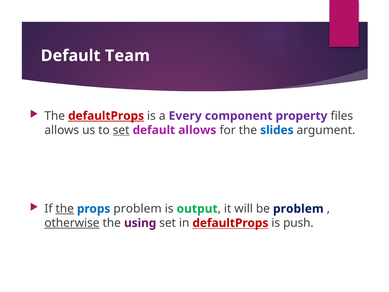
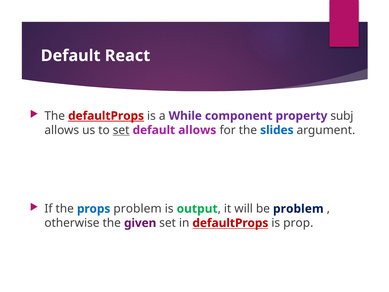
Team: Team -> React
Every: Every -> While
files: files -> subj
the at (65, 209) underline: present -> none
otherwise underline: present -> none
using: using -> given
push: push -> prop
